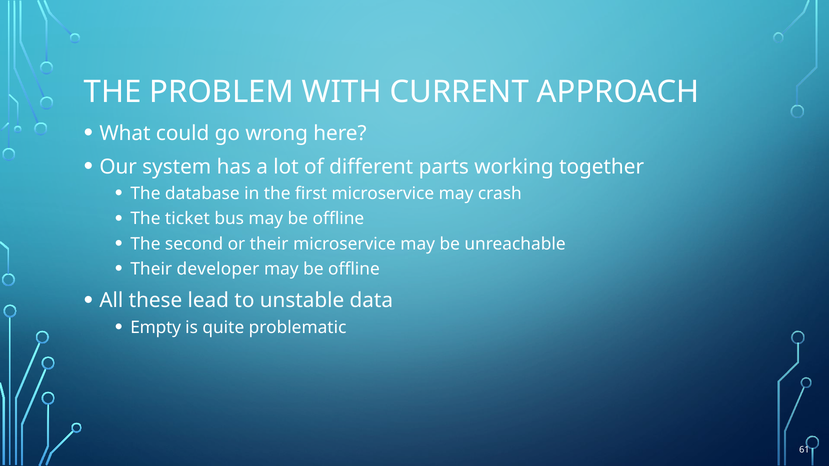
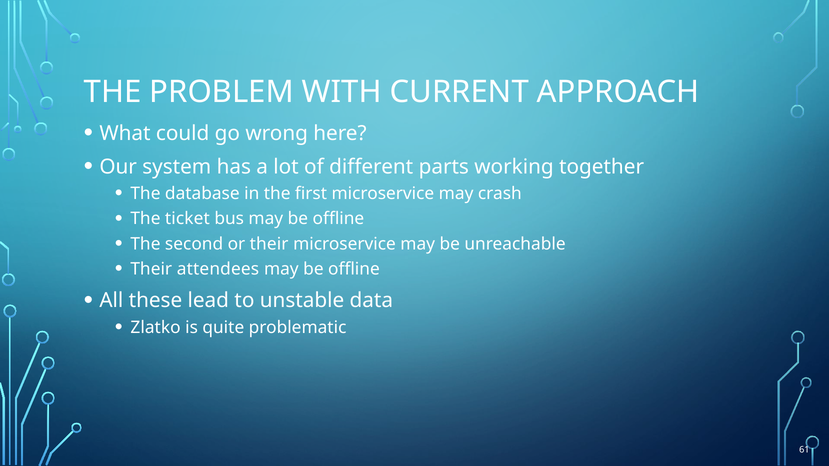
developer: developer -> attendees
Empty: Empty -> Zlatko
